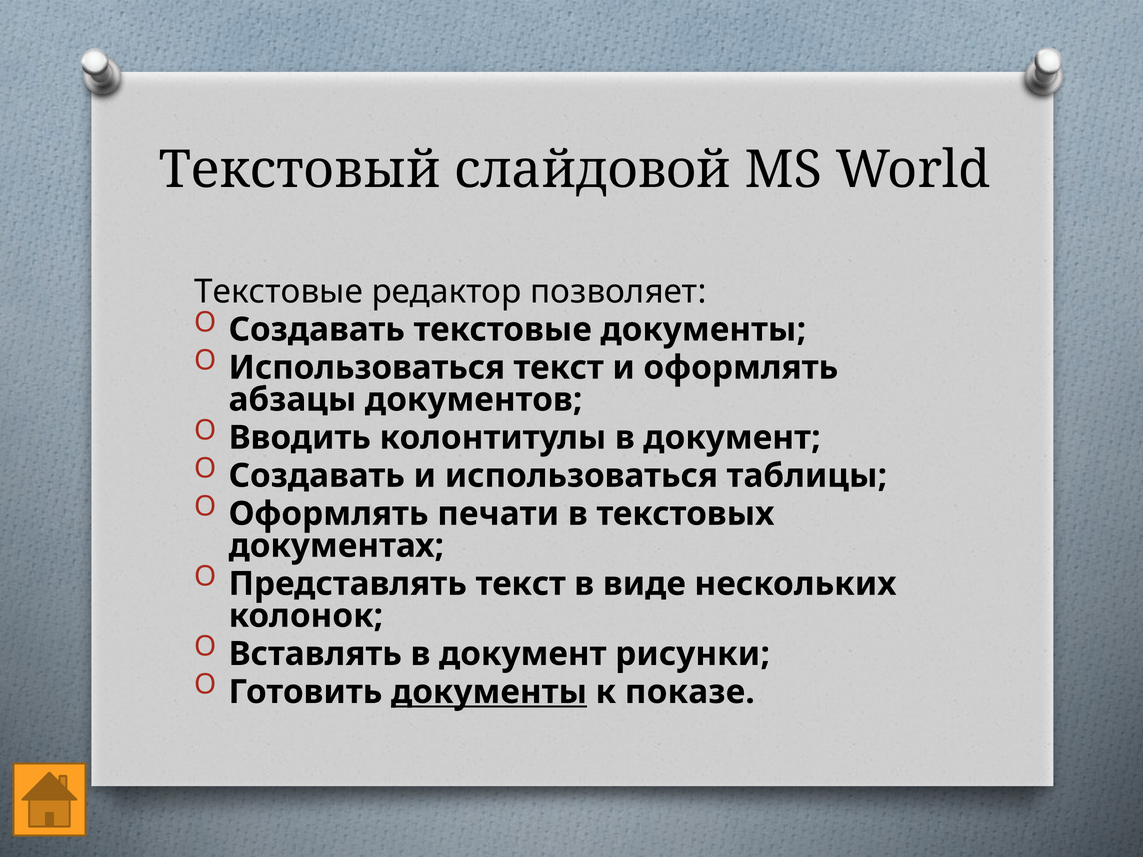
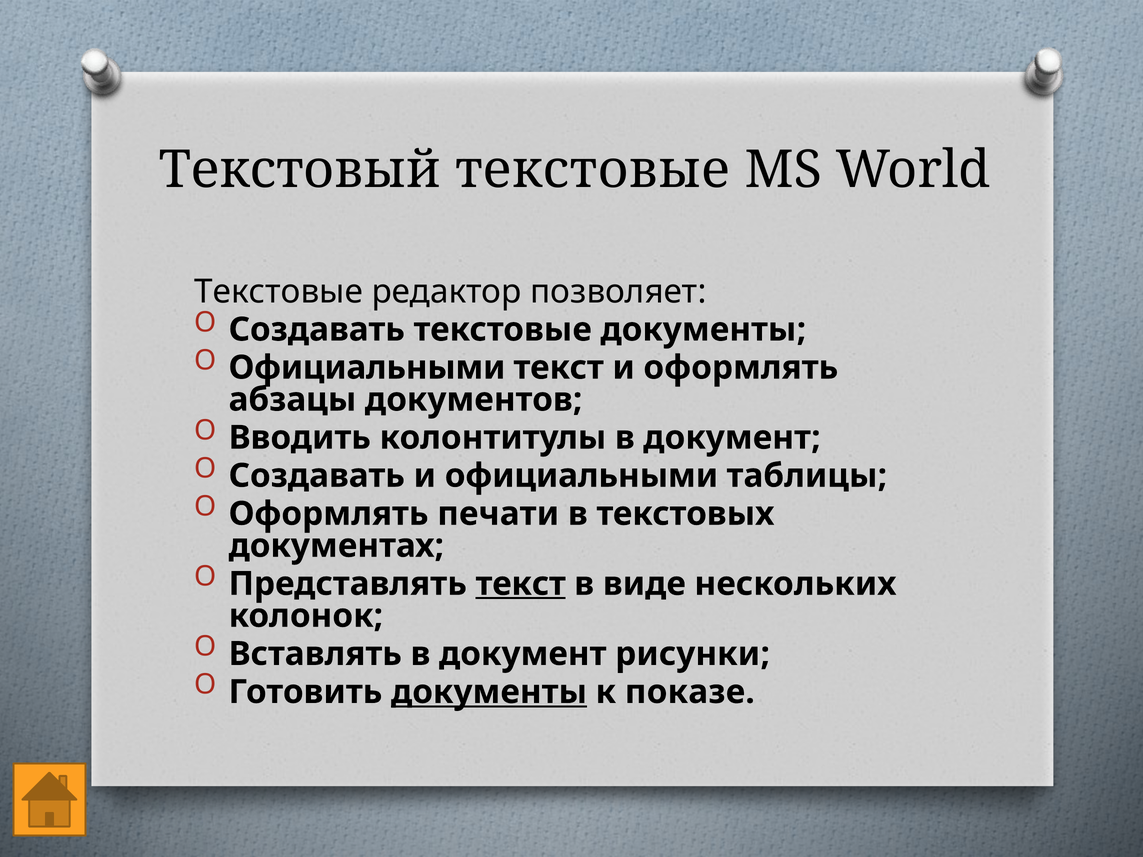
Текстовый слайдовой: слайдовой -> текстовые
Использоваться at (367, 368): Использоваться -> Официальными
и использоваться: использоваться -> официальными
текст at (521, 584) underline: none -> present
